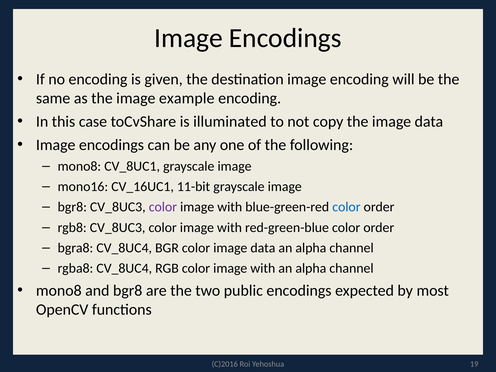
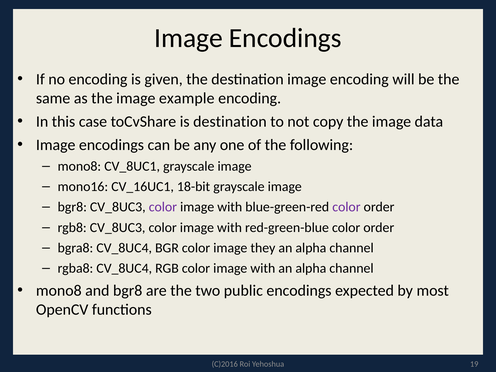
is illuminated: illuminated -> destination
11-bit: 11-bit -> 18-bit
color at (346, 207) colour: blue -> purple
color image data: data -> they
